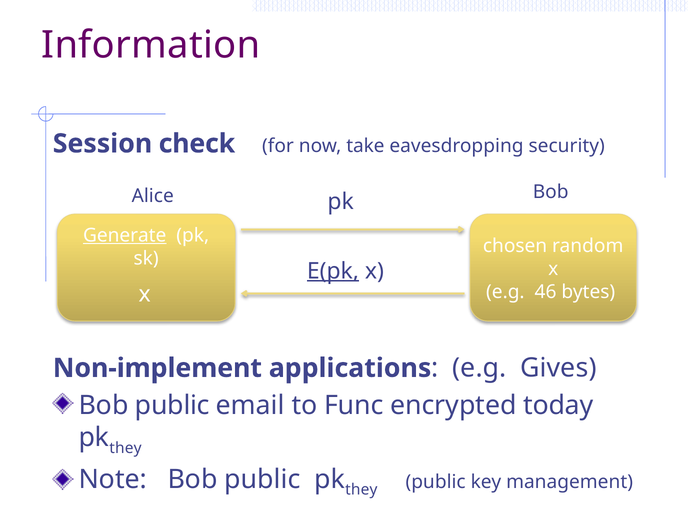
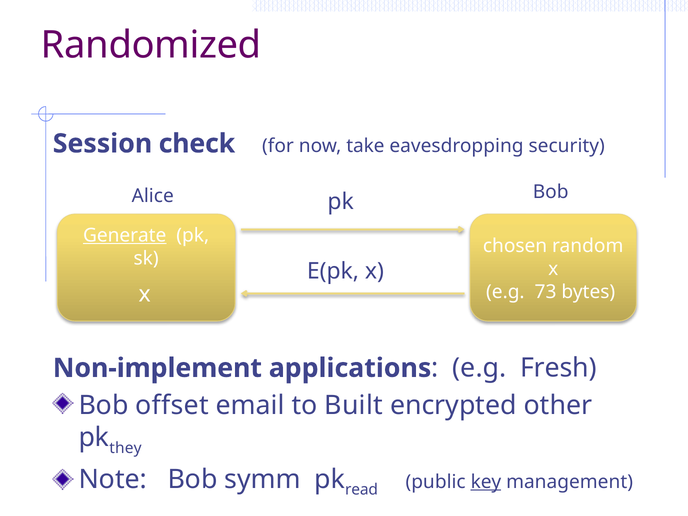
Information: Information -> Randomized
E(pk underline: present -> none
46: 46 -> 73
Gives: Gives -> Fresh
public at (172, 405): public -> offset
Func: Func -> Built
today: today -> other
Note Bob public: public -> symm
they at (361, 490): they -> read
key underline: none -> present
